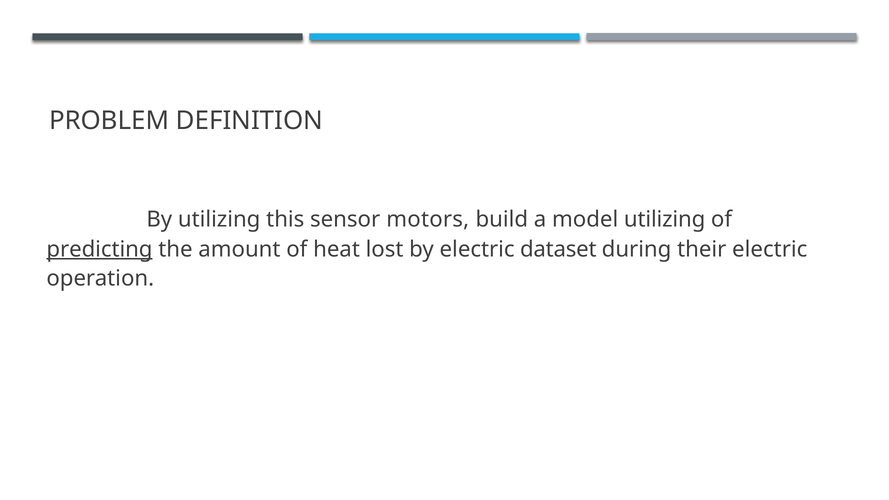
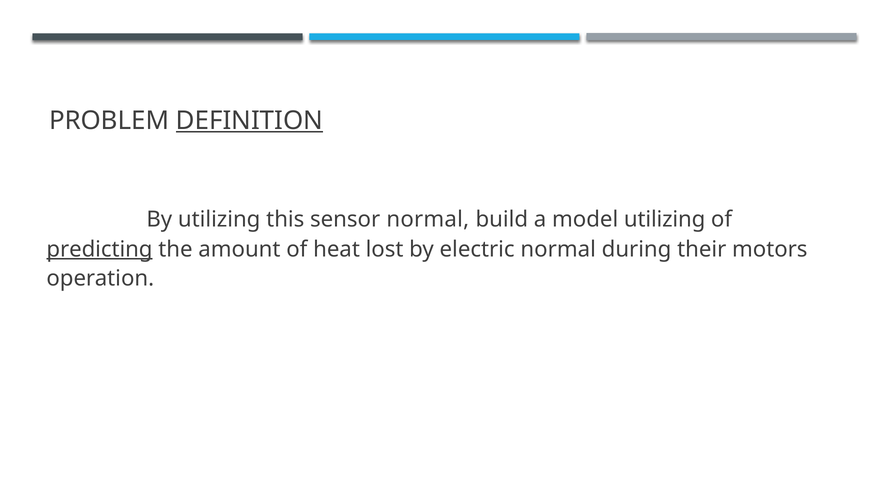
DEFINITION underline: none -> present
sensor motors: motors -> normal
electric dataset: dataset -> normal
their electric: electric -> motors
